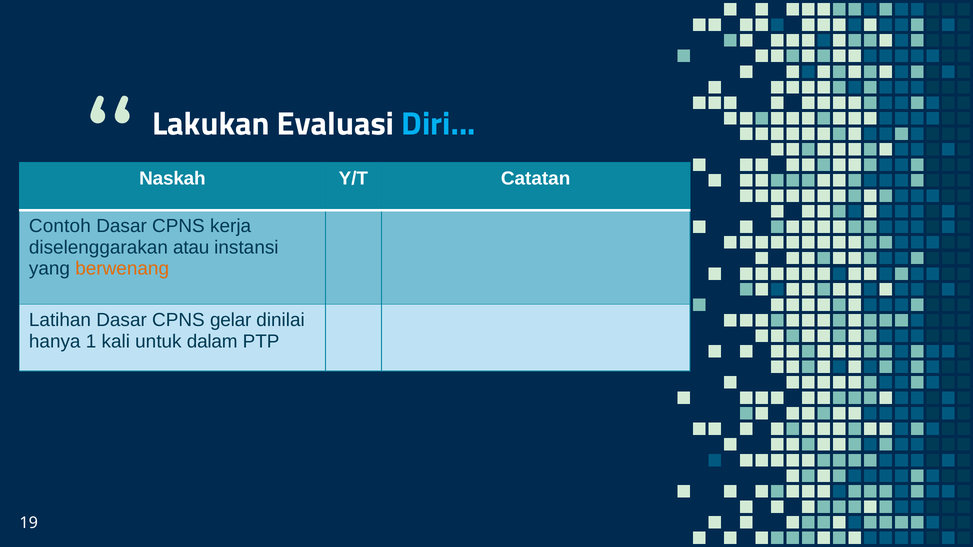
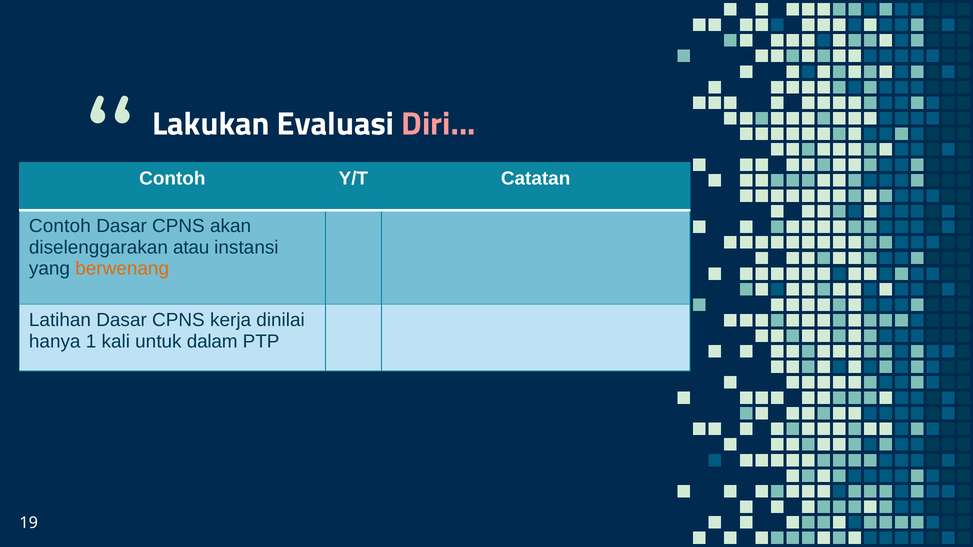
Diri colour: light blue -> pink
Naskah at (172, 178): Naskah -> Contoh
kerja: kerja -> akan
gelar: gelar -> kerja
